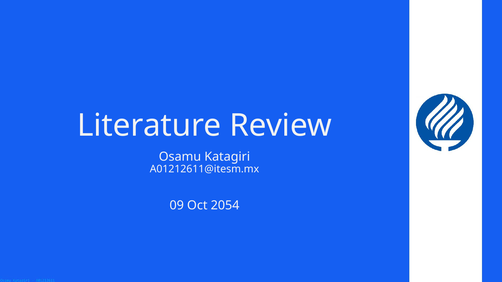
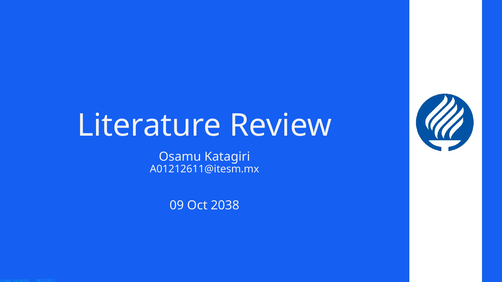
2054: 2054 -> 2038
